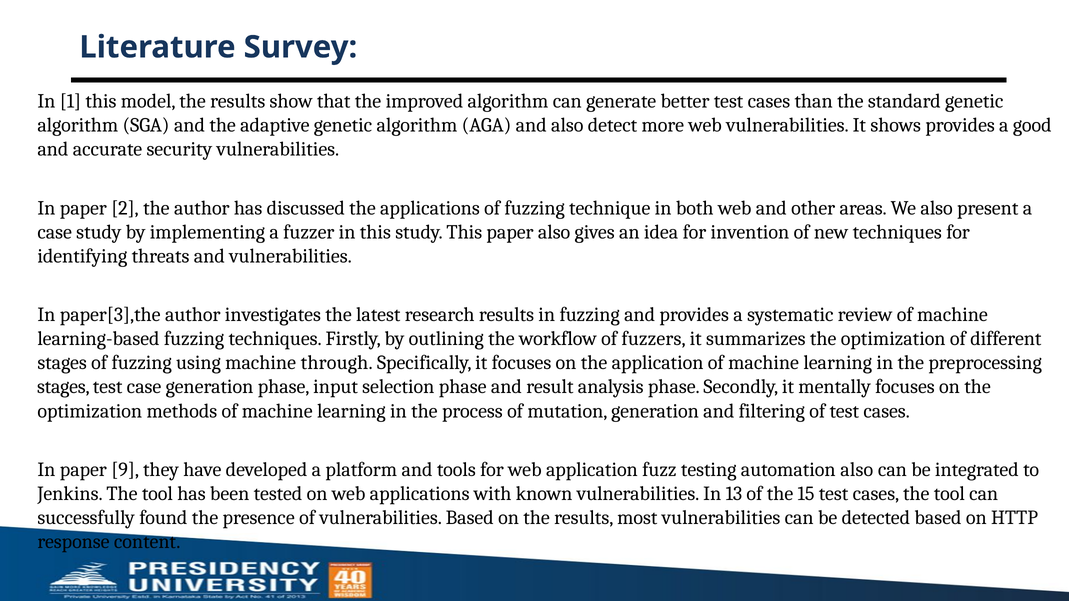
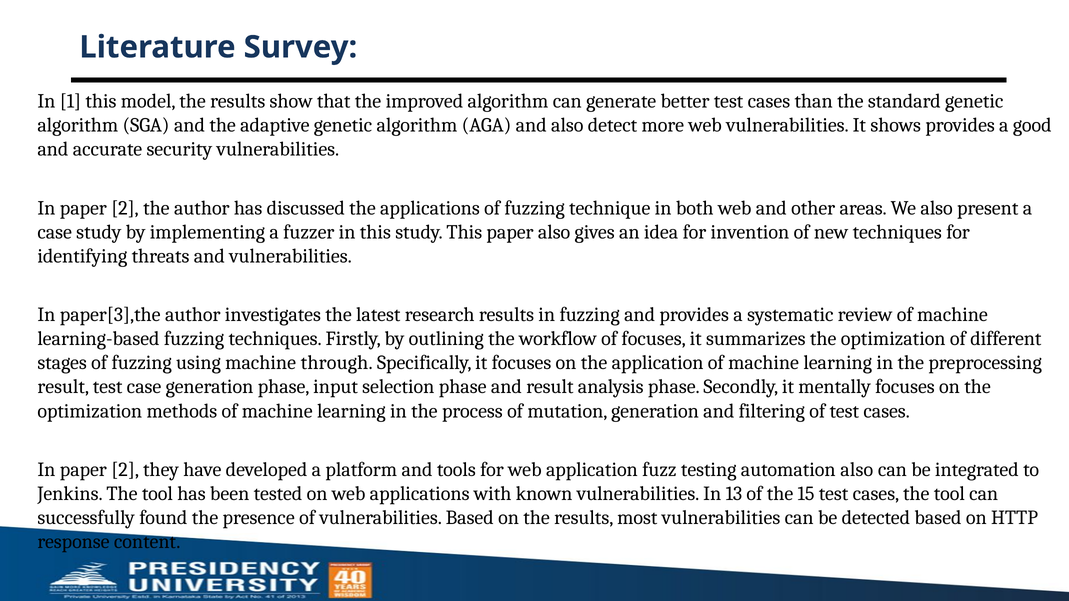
of fuzzers: fuzzers -> focuses
stages at (63, 387): stages -> result
9 at (125, 470): 9 -> 2
